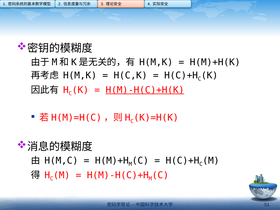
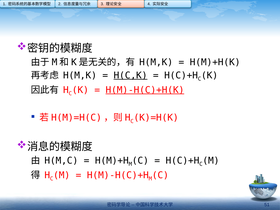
H(C,K underline: none -> present
